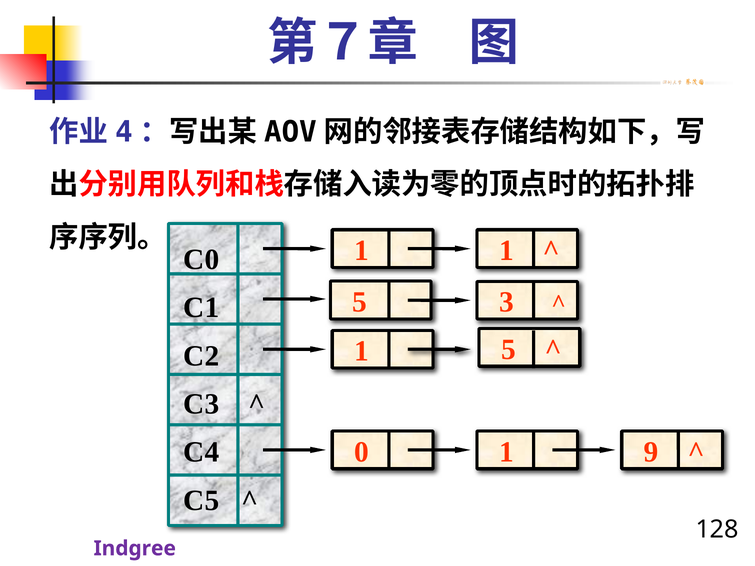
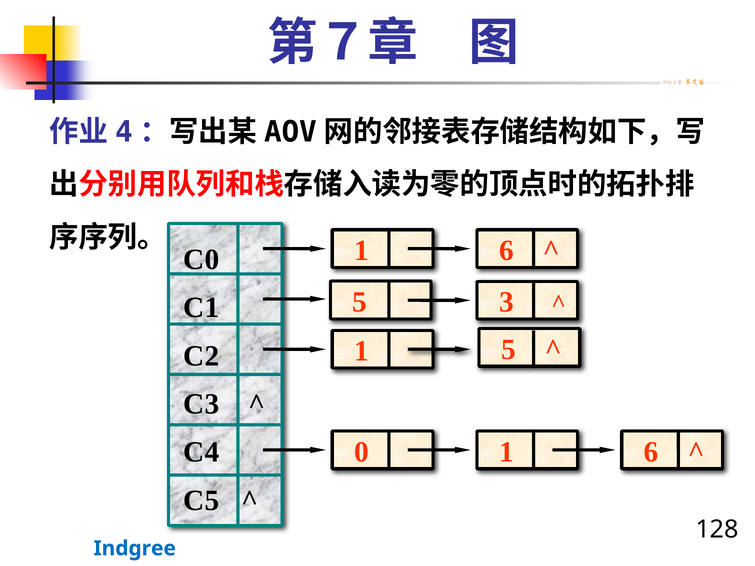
1 at (506, 251): 1 -> 6
0 1 9: 9 -> 6
Indgree colour: purple -> blue
